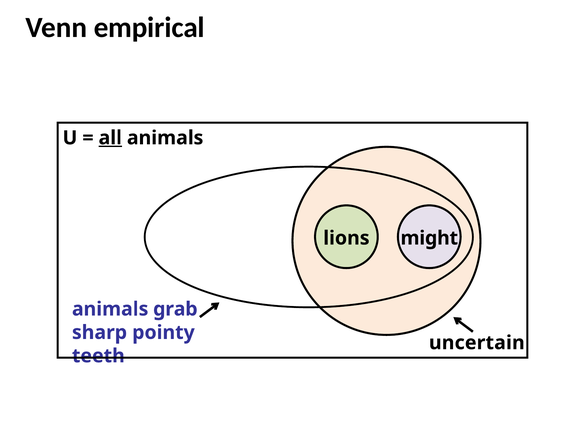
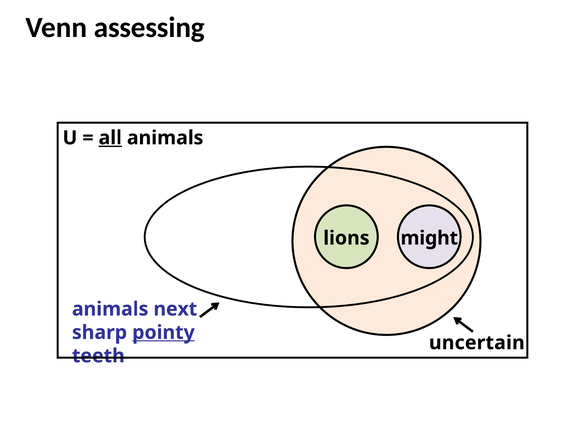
empirical: empirical -> assessing
grab: grab -> next
pointy underline: none -> present
